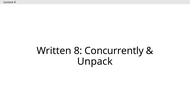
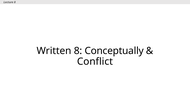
Concurrently: Concurrently -> Conceptually
Unpack: Unpack -> Conflict
